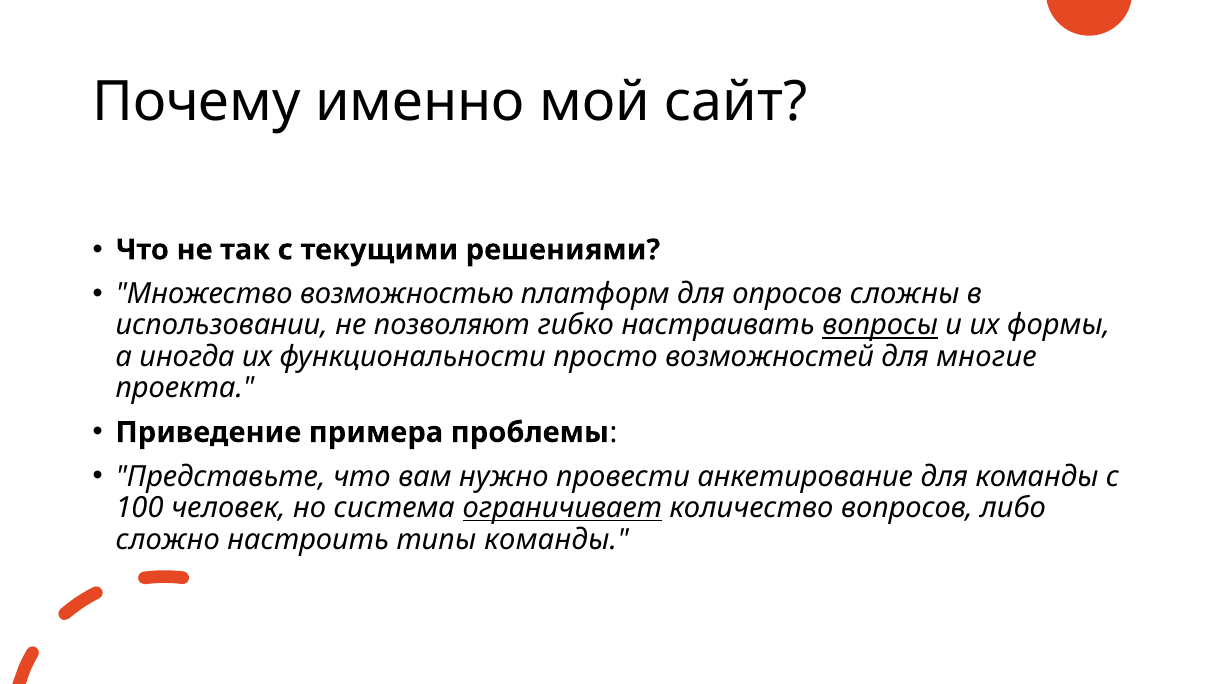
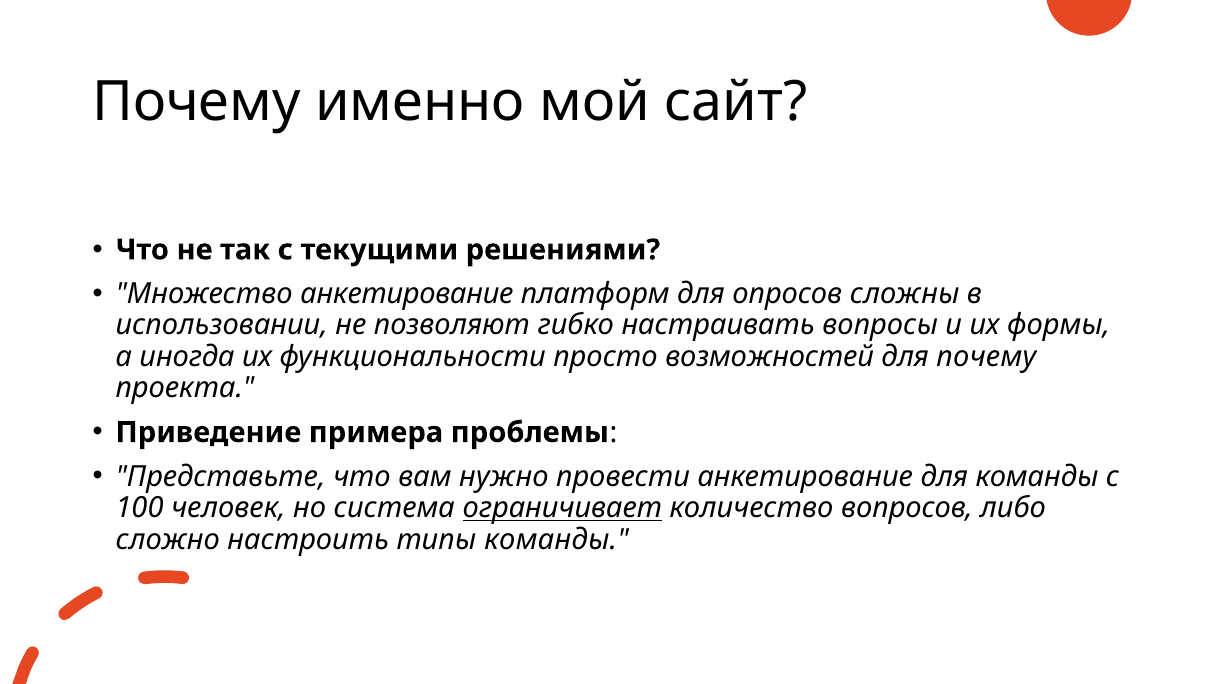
Множество возможностью: возможностью -> анкетирование
вопросы underline: present -> none
для многие: многие -> почему
